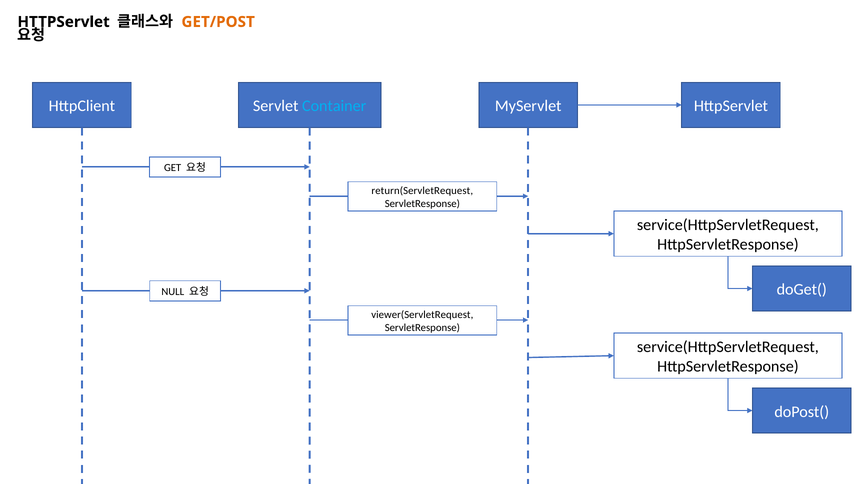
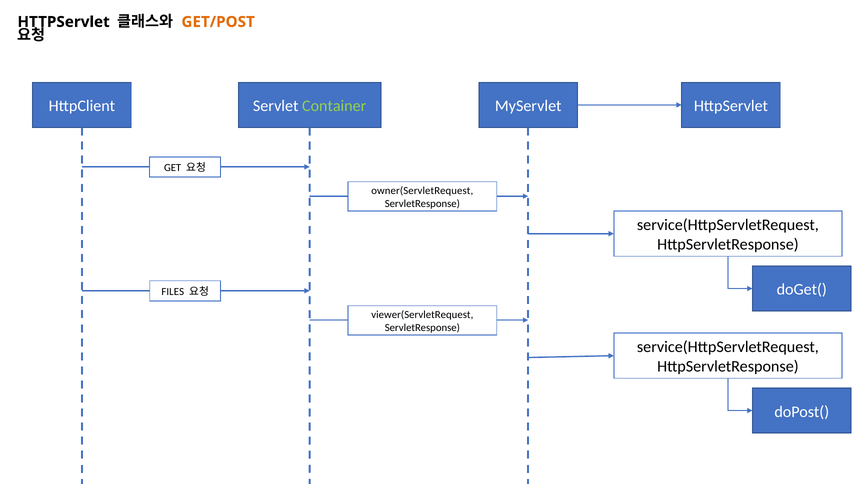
Container colour: light blue -> light green
return(ServletRequest: return(ServletRequest -> owner(ServletRequest
NULL: NULL -> FILES
